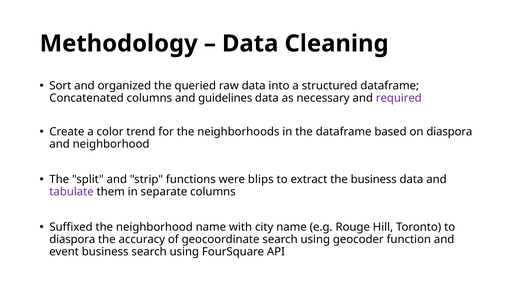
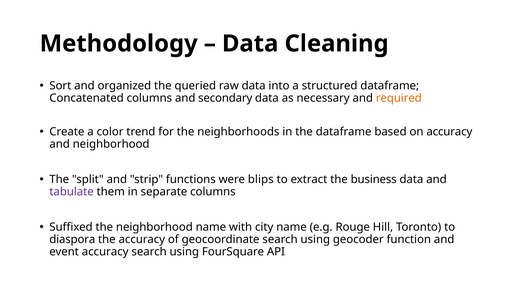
guidelines: guidelines -> secondary
required colour: purple -> orange
on diaspora: diaspora -> accuracy
event business: business -> accuracy
